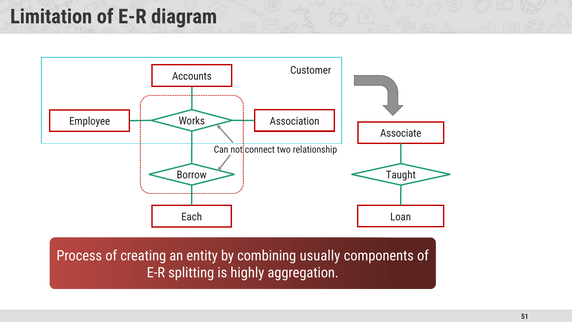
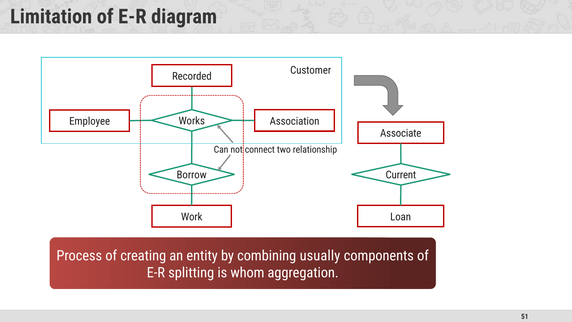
Accounts: Accounts -> Recorded
Taught: Taught -> Current
Each: Each -> Work
highly: highly -> whom
